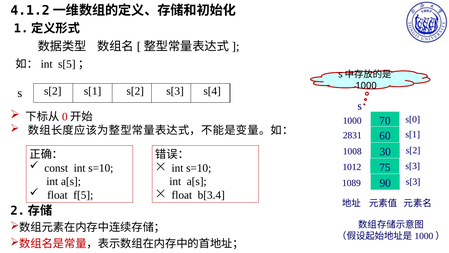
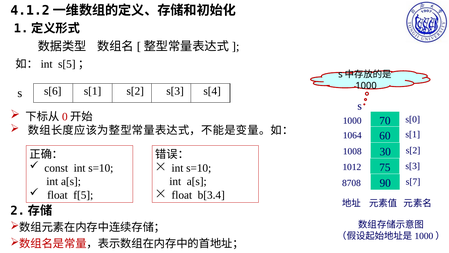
s[2 at (53, 91): s[2 -> s[6
2831: 2831 -> 1064
90 s[3: s[3 -> s[7
1089: 1089 -> 8708
